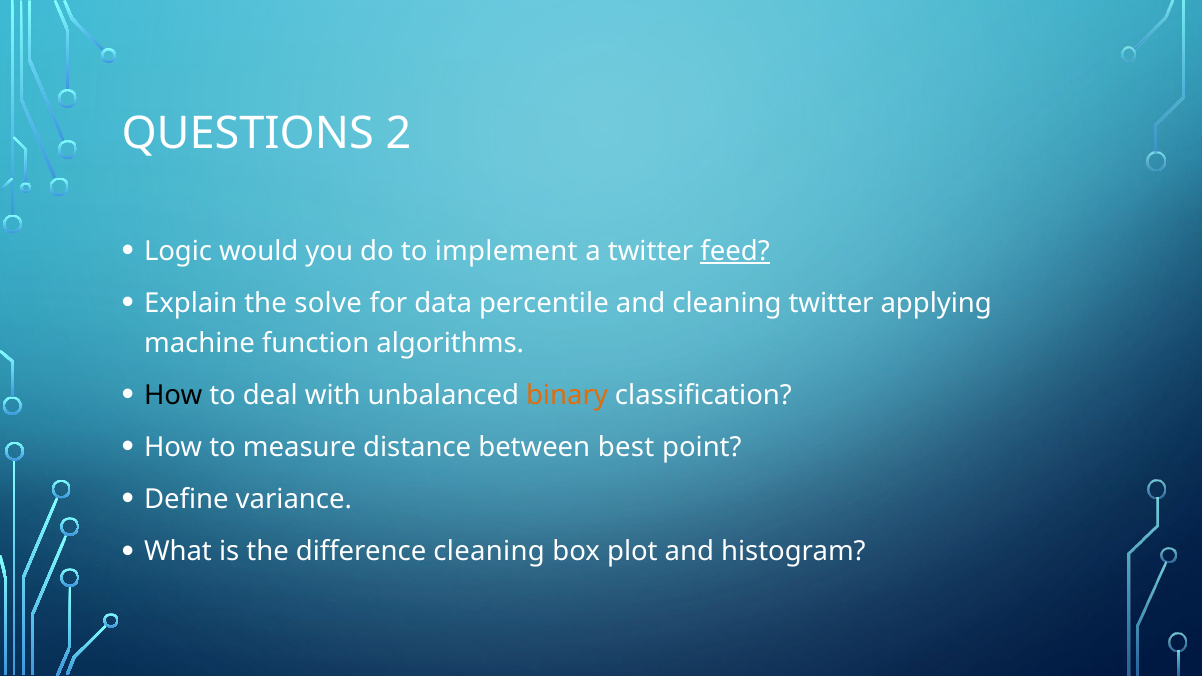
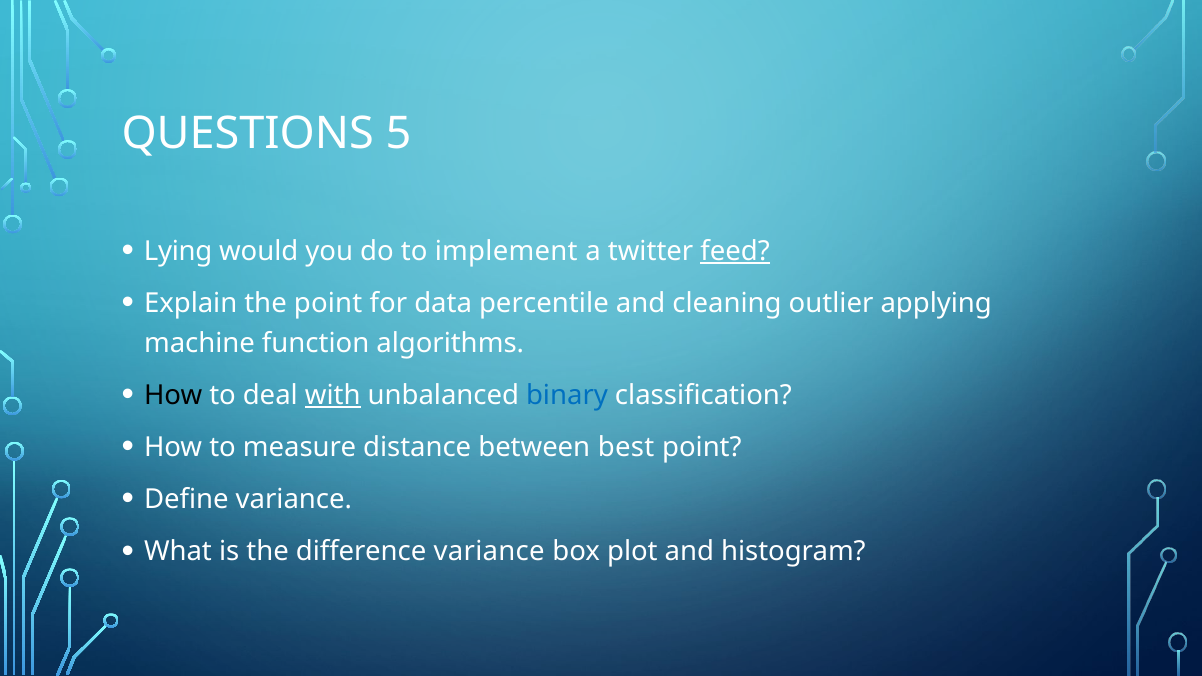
2: 2 -> 5
Logic: Logic -> Lying
the solve: solve -> point
cleaning twitter: twitter -> outlier
with underline: none -> present
binary colour: orange -> blue
difference cleaning: cleaning -> variance
